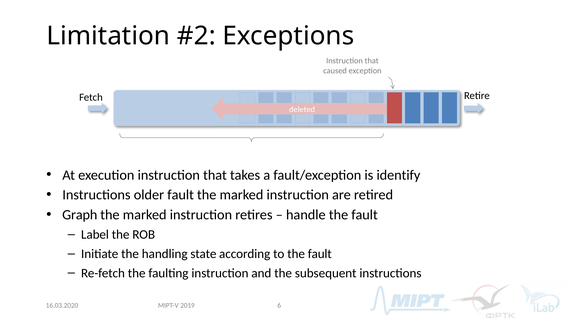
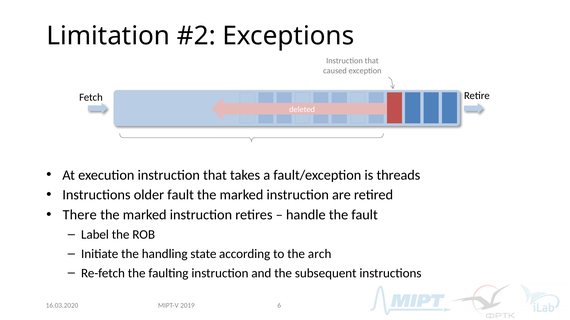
identify: identify -> threads
Graph: Graph -> There
to the fault: fault -> arch
